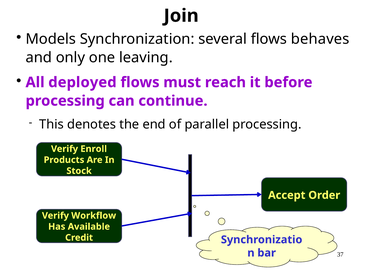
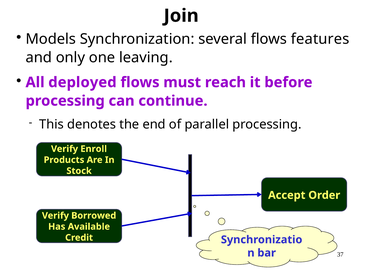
behaves: behaves -> features
Workflow: Workflow -> Borrowed
